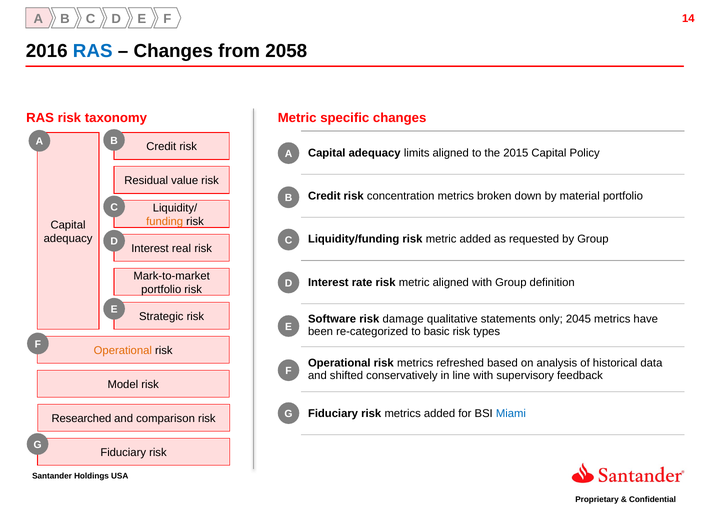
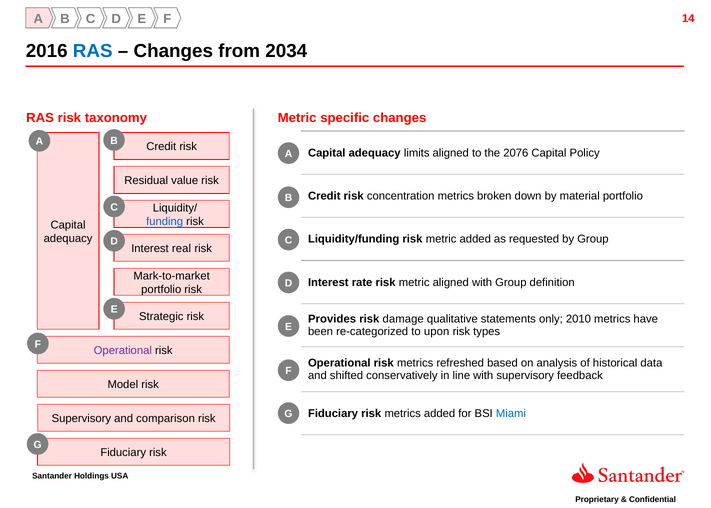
2058: 2058 -> 2034
2015: 2015 -> 2076
funding colour: orange -> blue
Software: Software -> Provides
2045: 2045 -> 2010
basic: basic -> upon
Operational at (123, 350) colour: orange -> purple
Researched at (81, 418): Researched -> Supervisory
